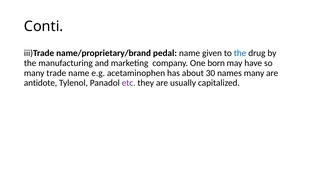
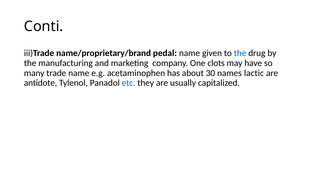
born: born -> clots
names many: many -> lactic
etc colour: purple -> blue
